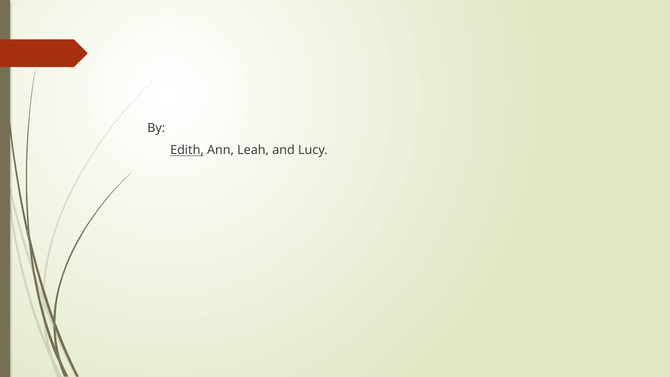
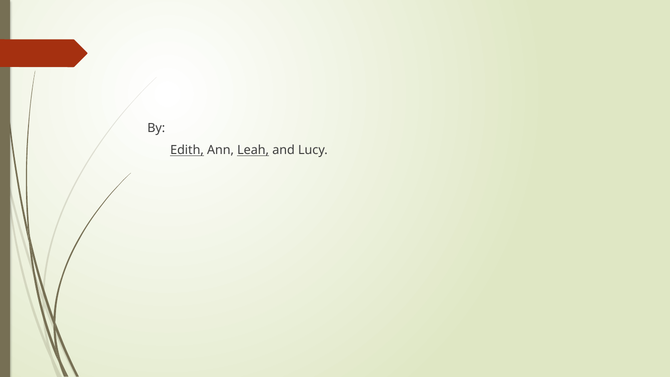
Leah underline: none -> present
